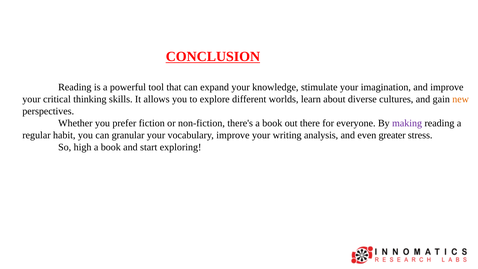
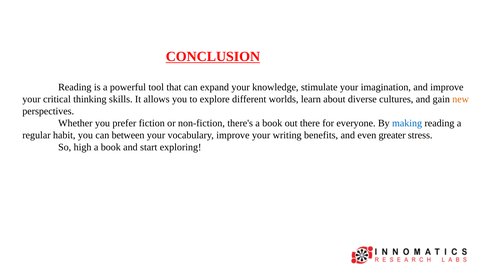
making colour: purple -> blue
granular: granular -> between
analysis: analysis -> benefits
